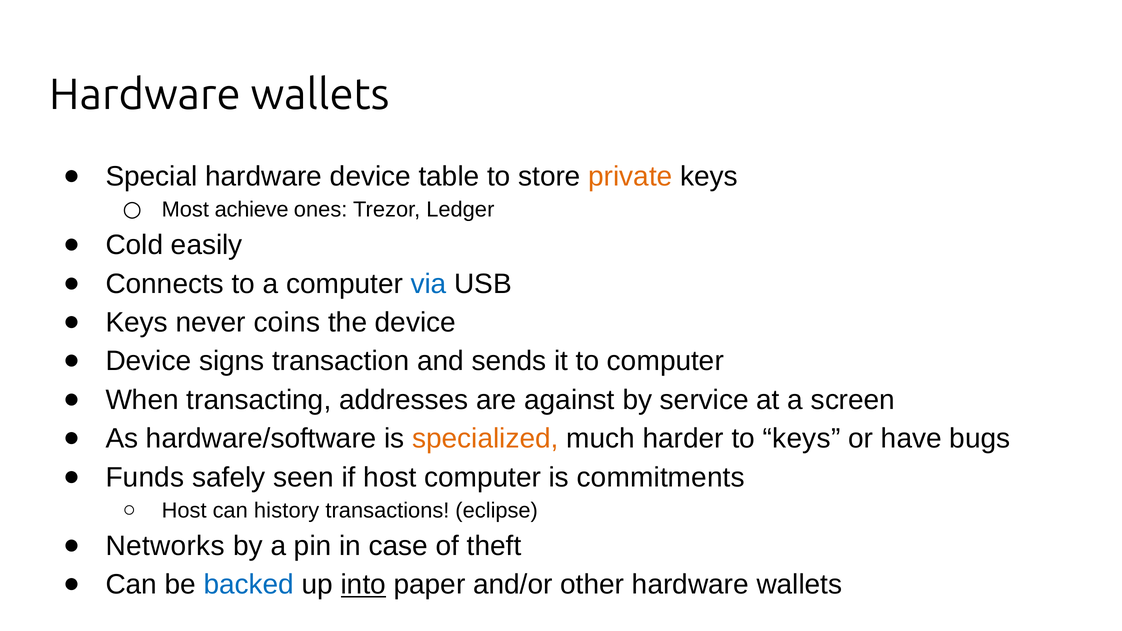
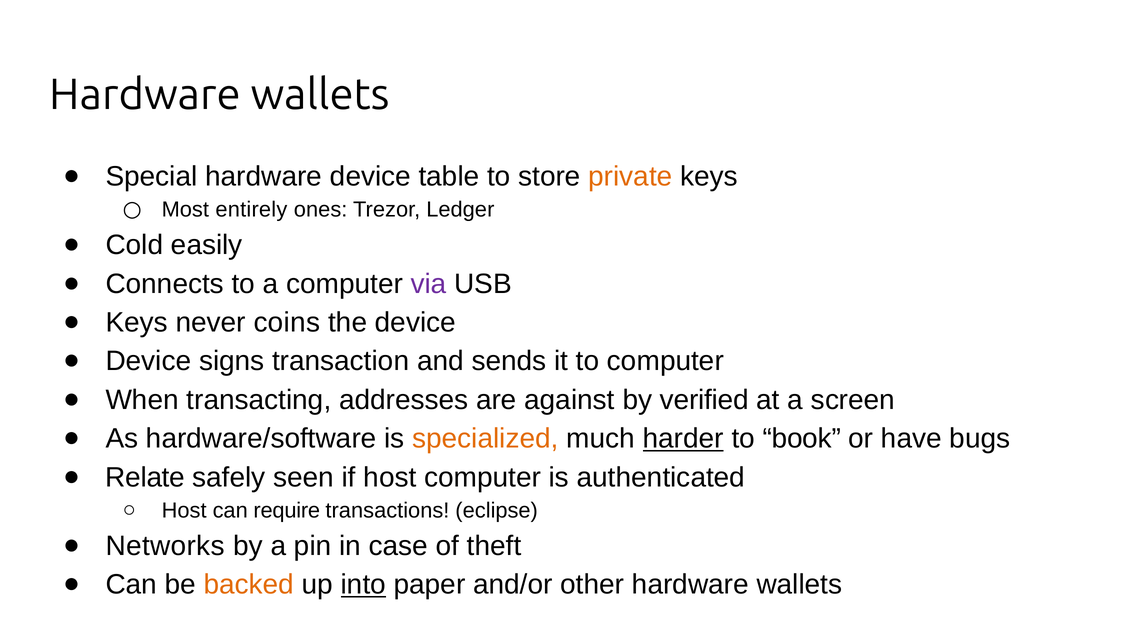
achieve: achieve -> entirely
via colour: blue -> purple
service: service -> verified
harder underline: none -> present
to keys: keys -> book
Funds: Funds -> Relate
commitments: commitments -> authenticated
history: history -> require
backed colour: blue -> orange
